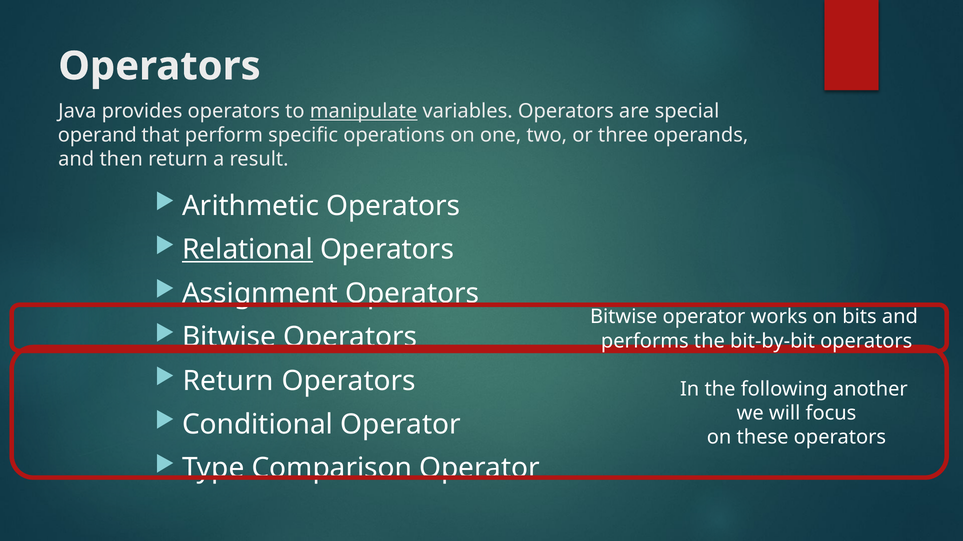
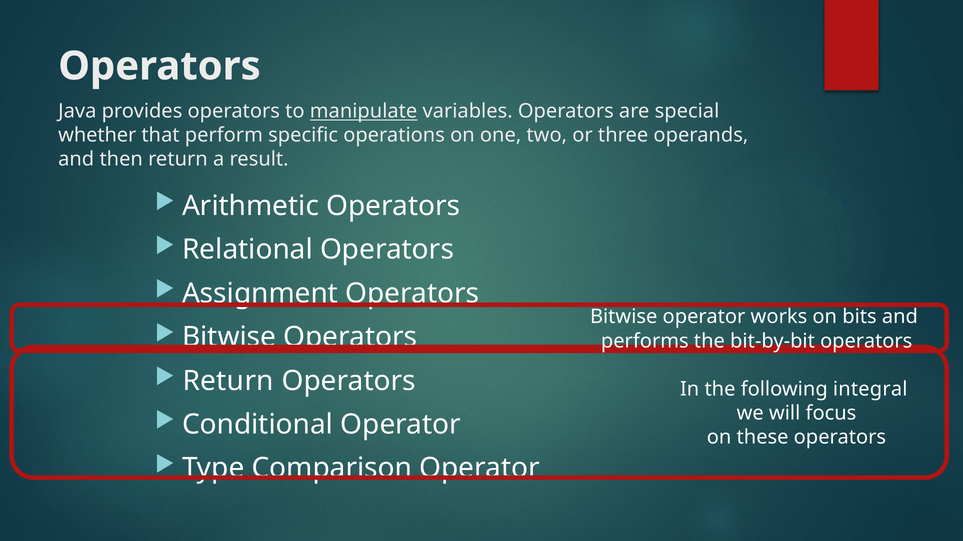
operand: operand -> whether
Relational underline: present -> none
another: another -> integral
